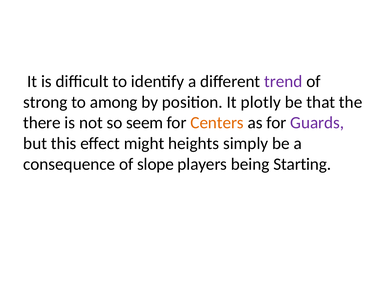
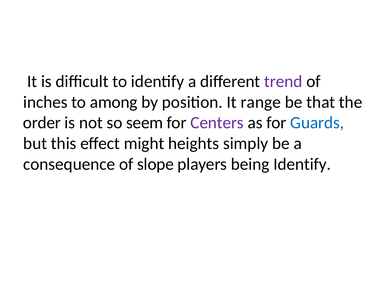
strong: strong -> inches
plotly: plotly -> range
there: there -> order
Centers colour: orange -> purple
Guards colour: purple -> blue
being Starting: Starting -> Identify
